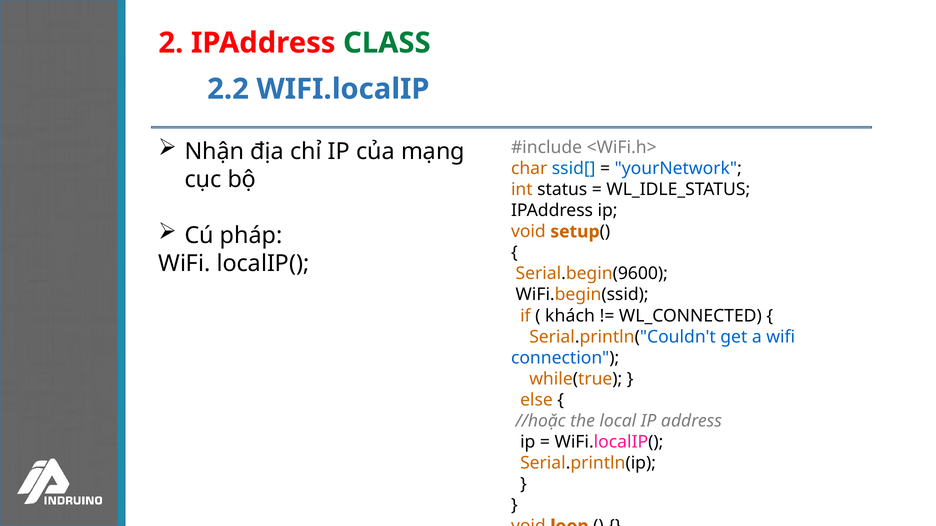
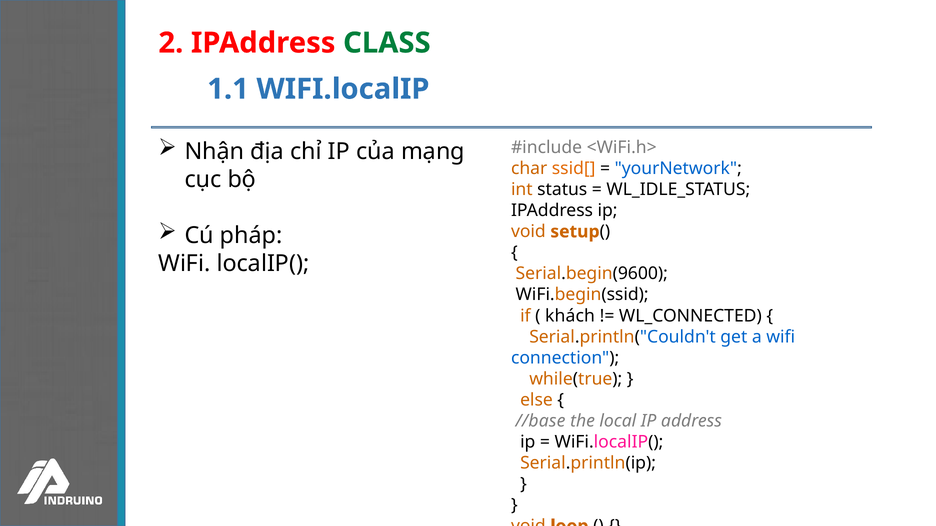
2.2: 2.2 -> 1.1
ssid[ colour: blue -> orange
//hoặc: //hoặc -> //base
